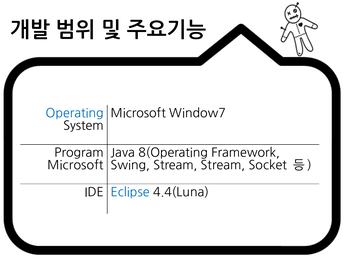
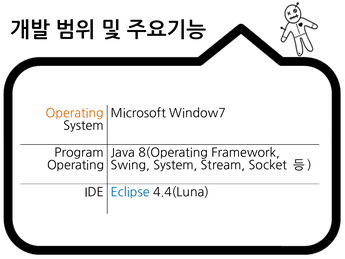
Operating at (75, 113) colour: blue -> orange
Microsoft at (75, 165): Microsoft -> Operating
Swing Stream: Stream -> System
